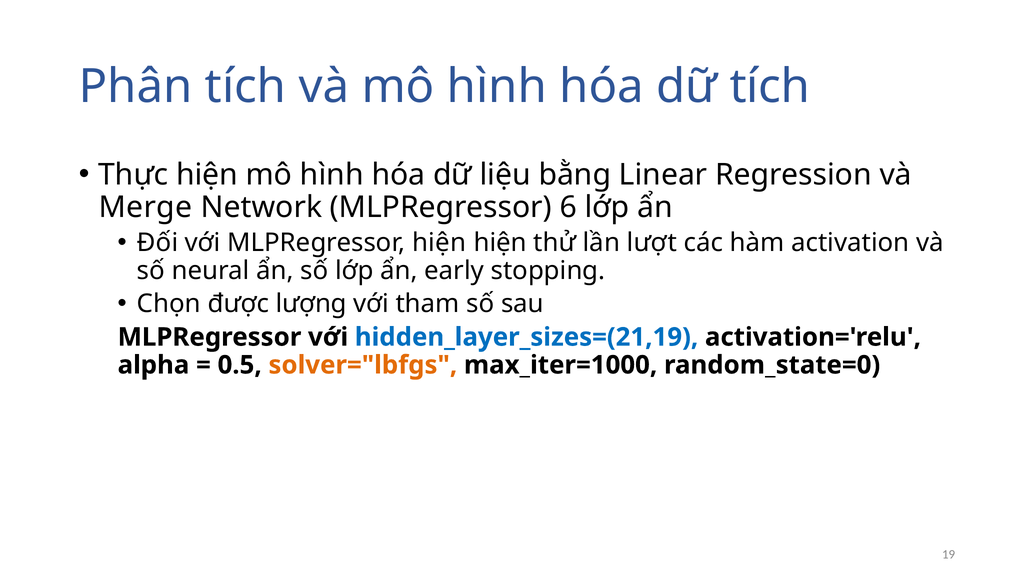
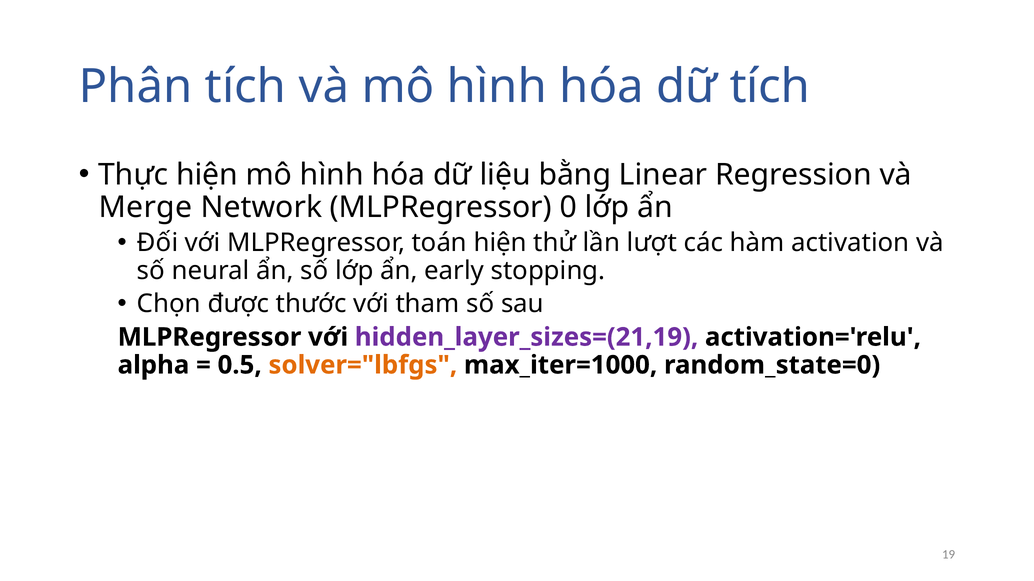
6: 6 -> 0
MLPRegressor hiện: hiện -> toán
lượng: lượng -> thước
hidden_layer_sizes=(21,19 colour: blue -> purple
